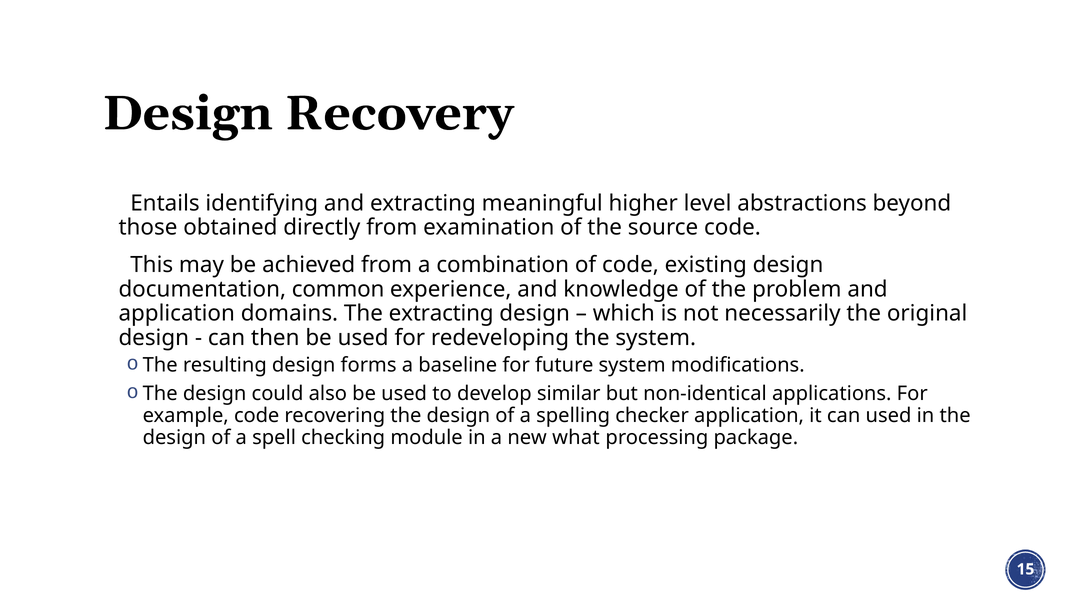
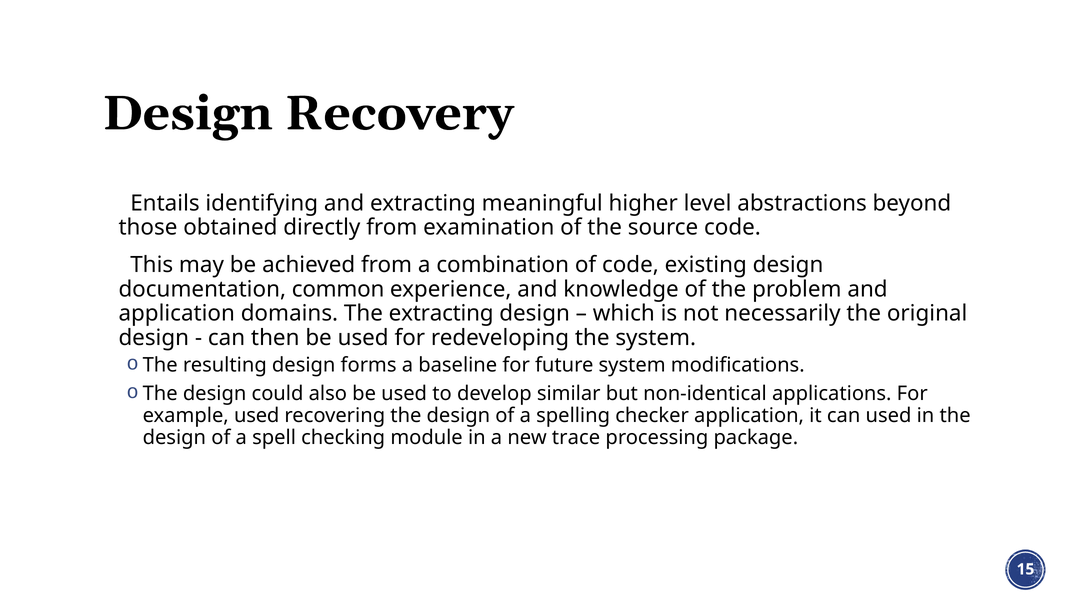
example code: code -> used
what: what -> trace
